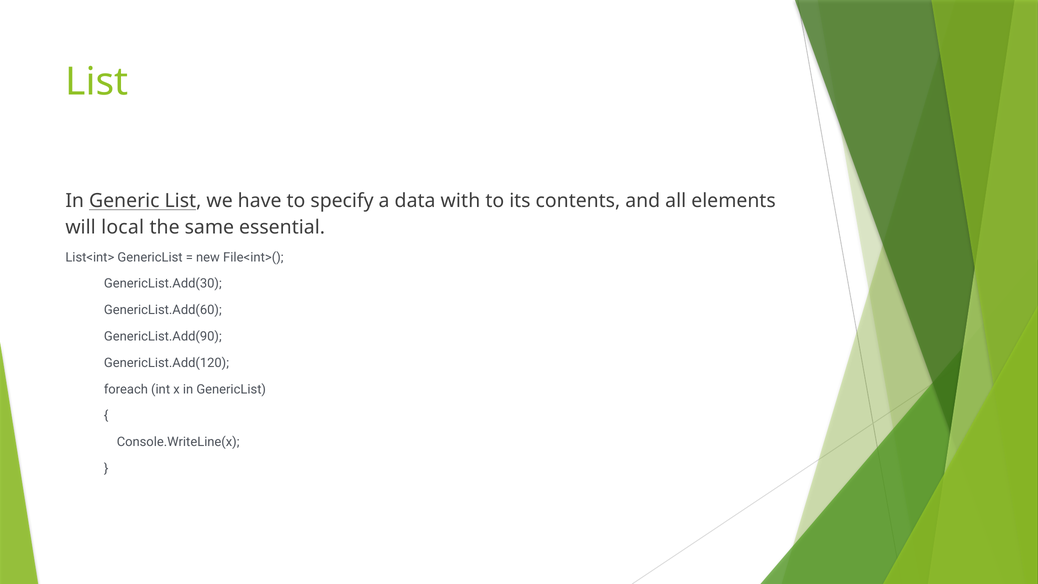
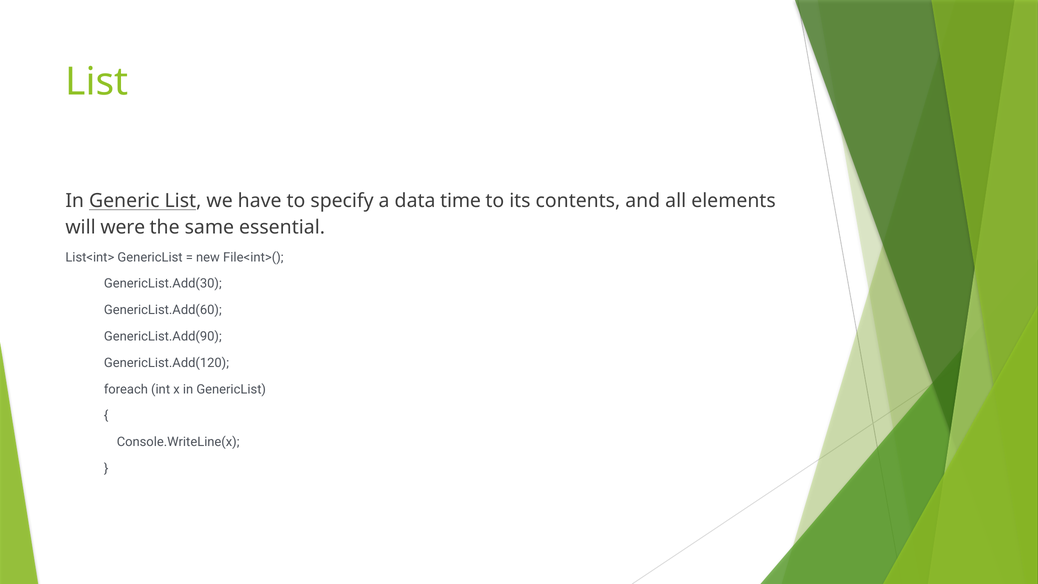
with: with -> time
local: local -> were
